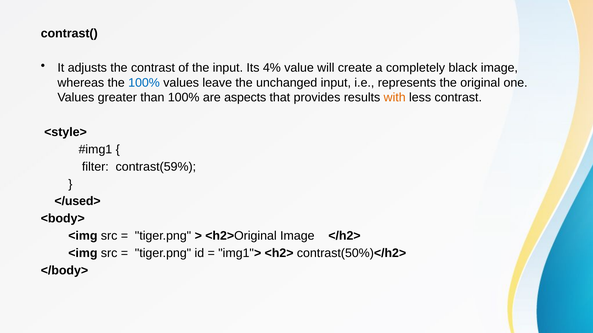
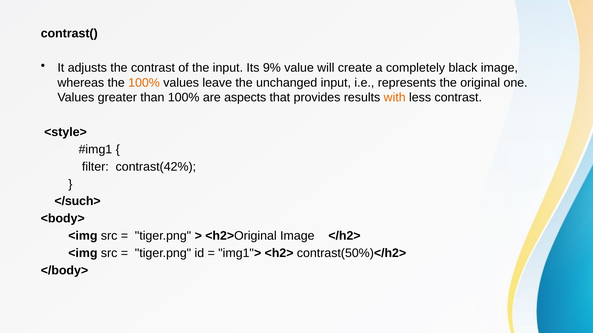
4%: 4% -> 9%
100% at (144, 83) colour: blue -> orange
contrast(59%: contrast(59% -> contrast(42%
</used>: </used> -> </such>
